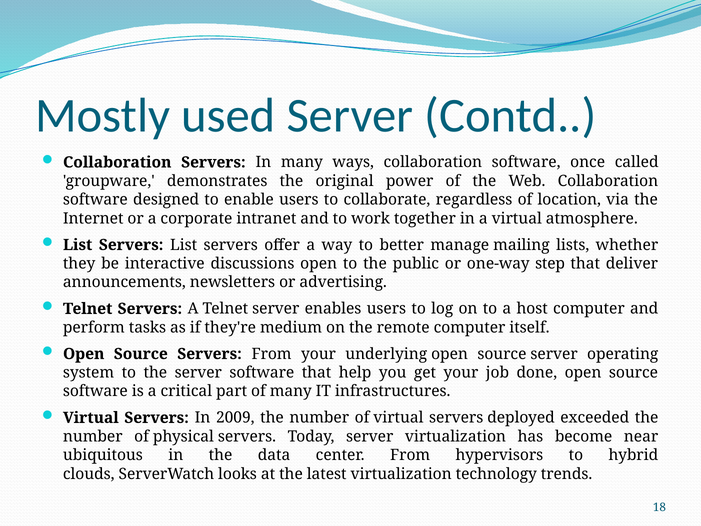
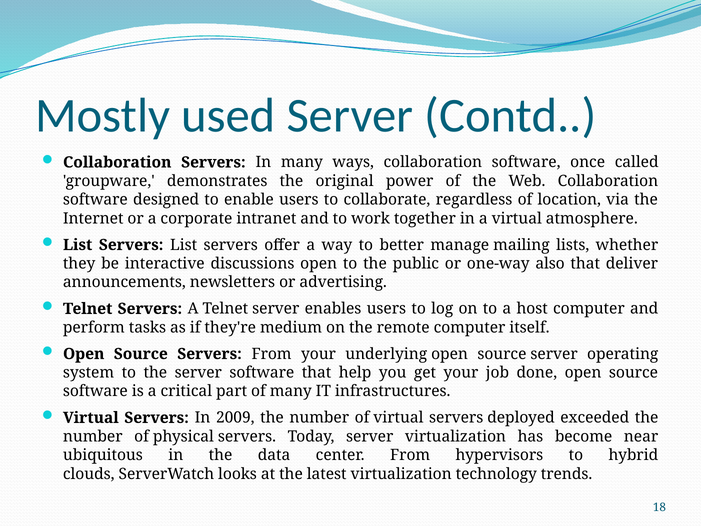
step: step -> also
